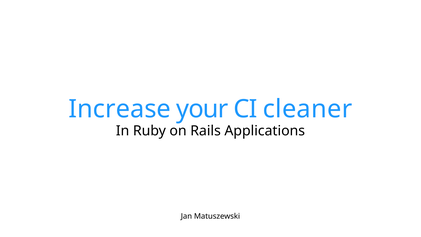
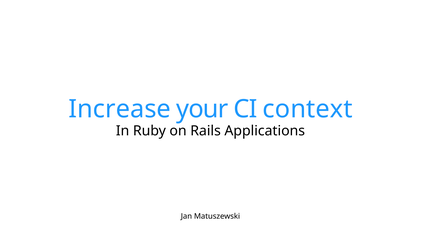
cleaner: cleaner -> context
